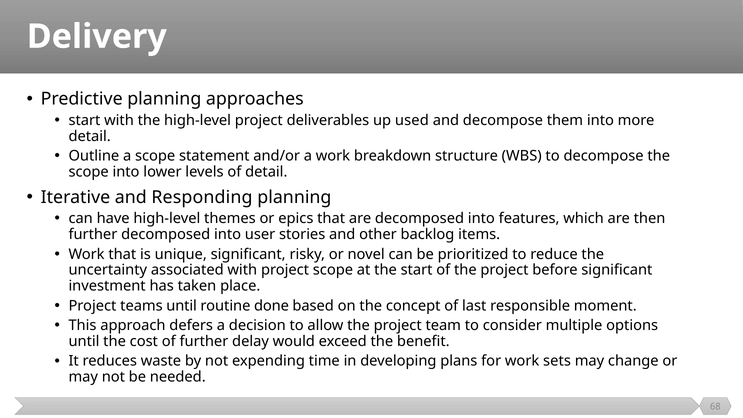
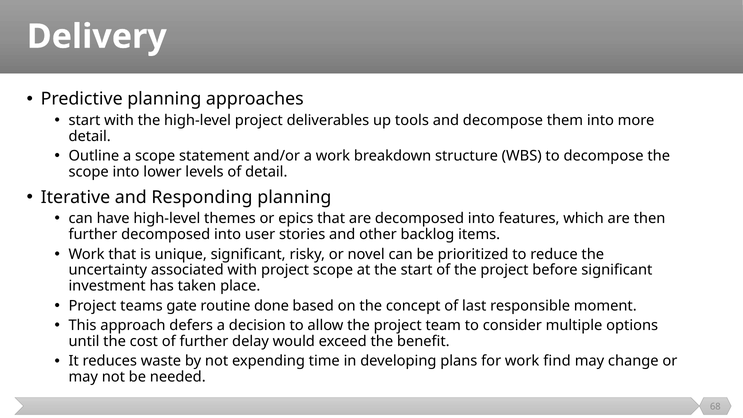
used: used -> tools
teams until: until -> gate
sets: sets -> find
